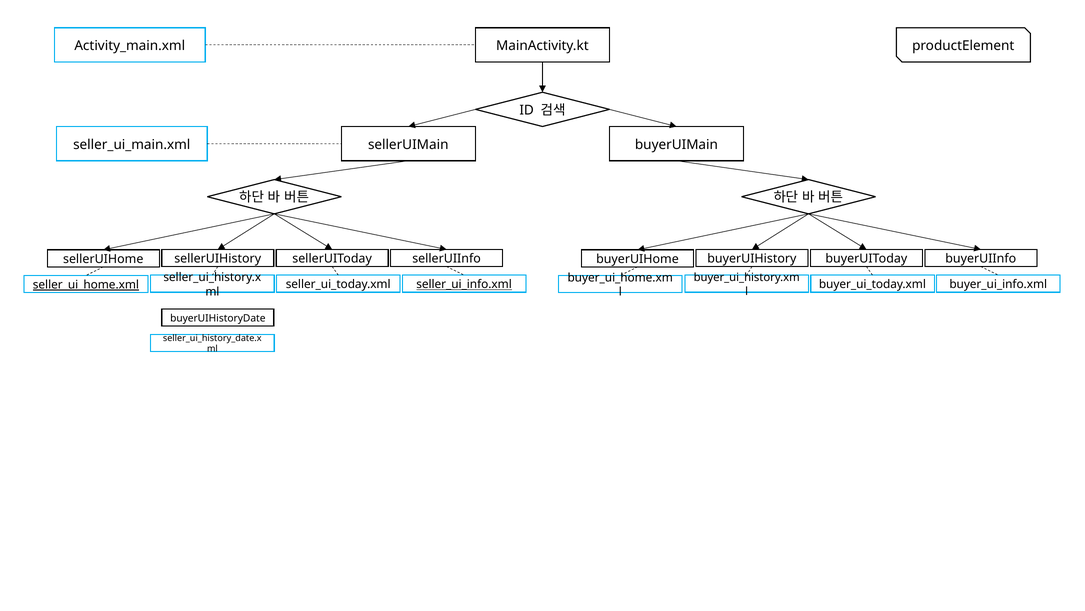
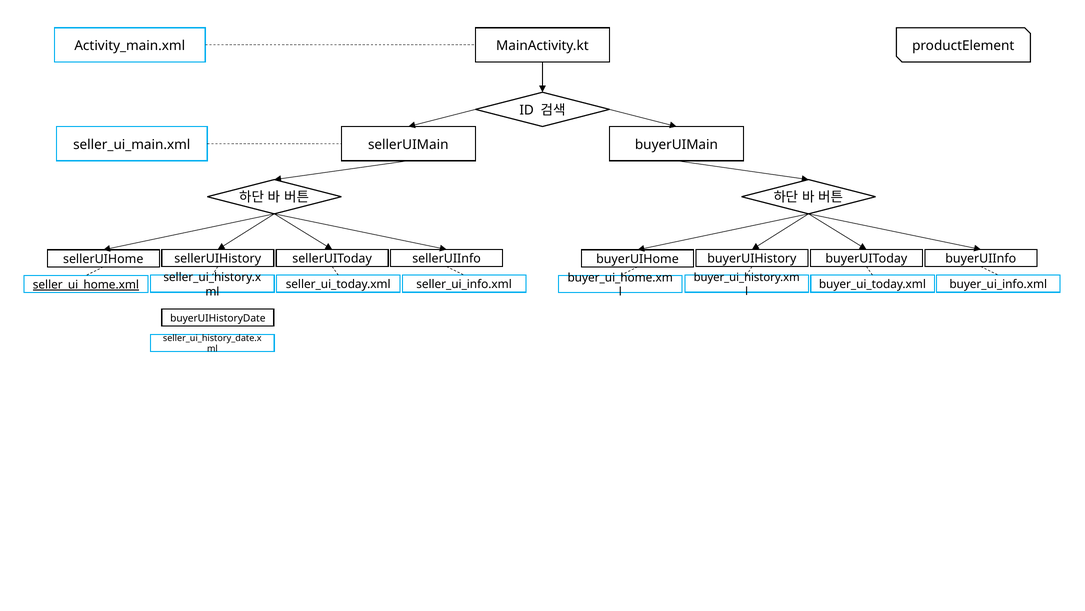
seller_ui_info.xml underline: present -> none
